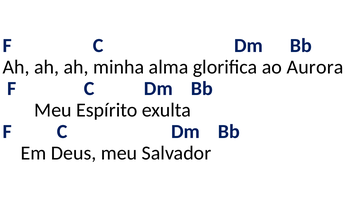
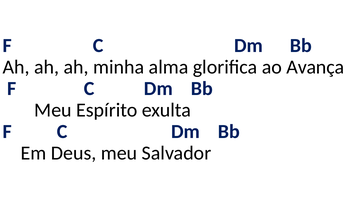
Aurora: Aurora -> Avança
